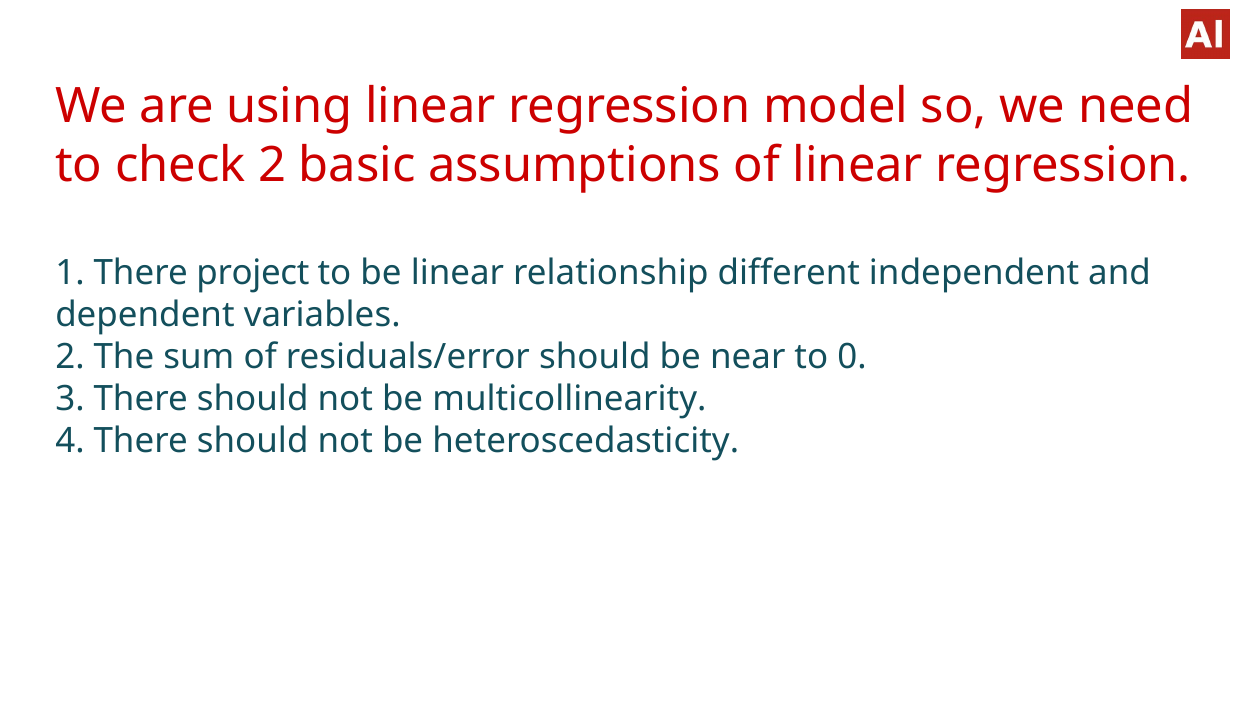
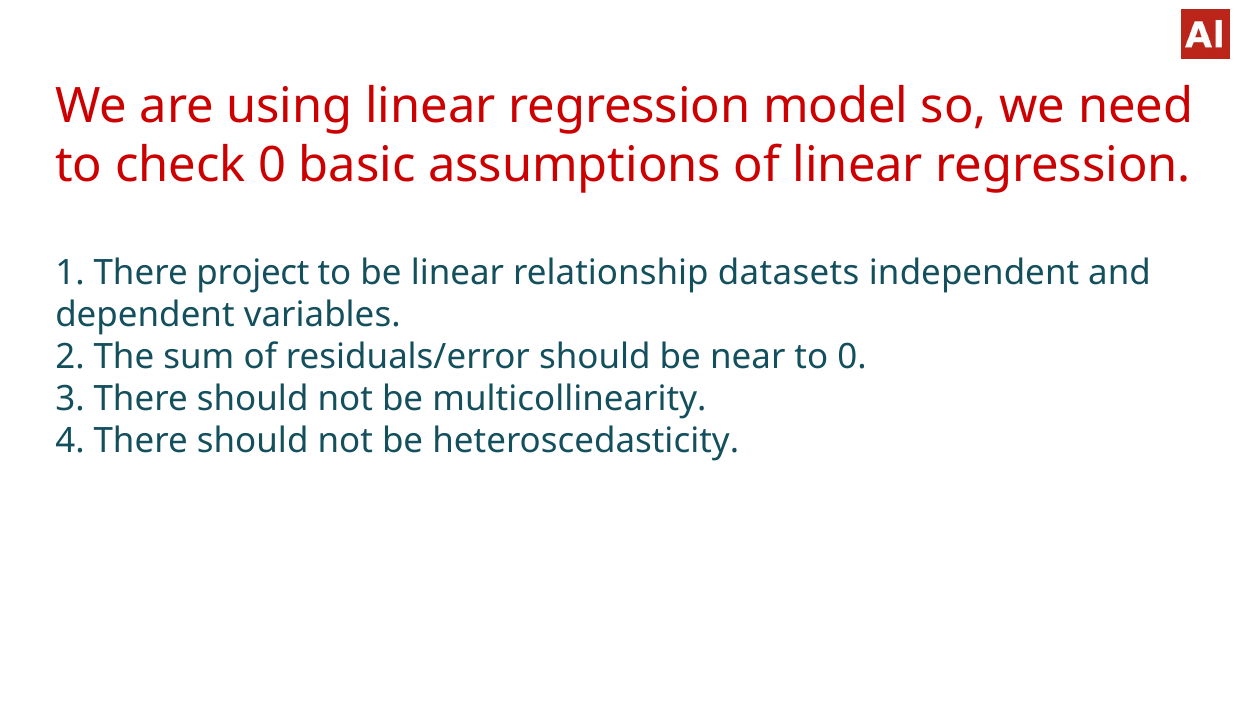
check 2: 2 -> 0
different: different -> datasets
